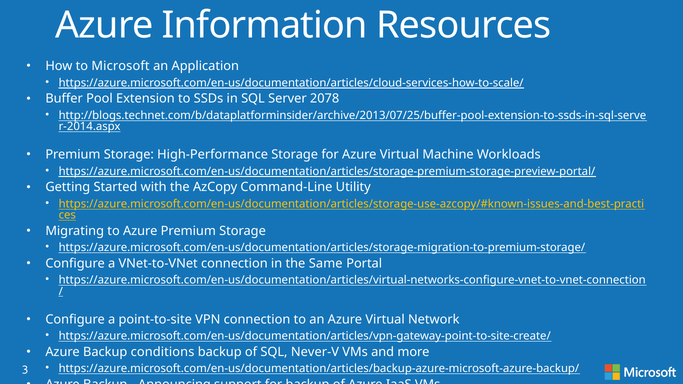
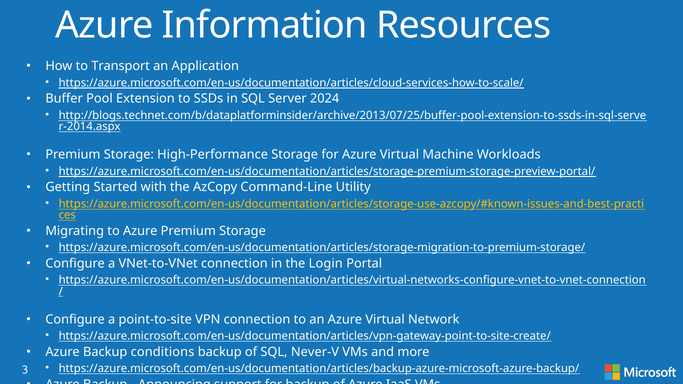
Microsoft: Microsoft -> Transport
2078: 2078 -> 2024
Same: Same -> Login
